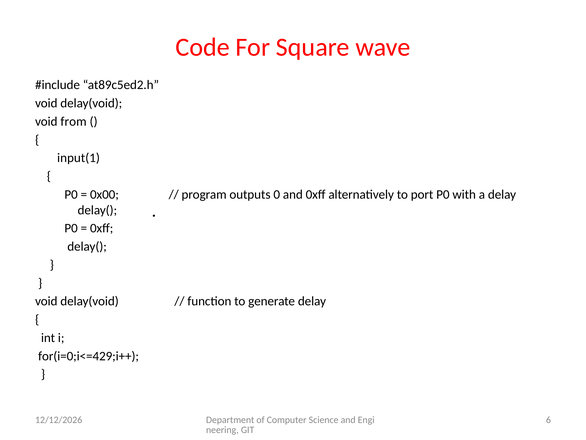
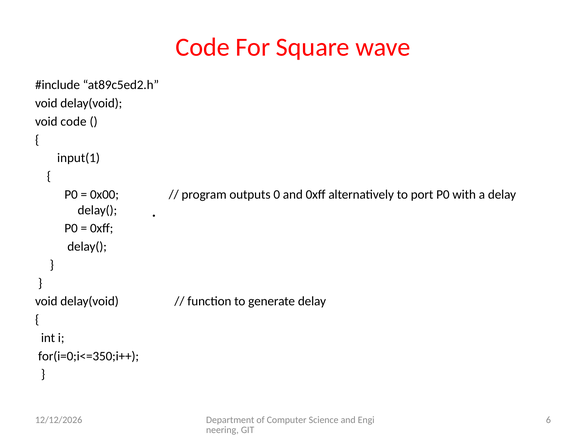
void from: from -> code
for(i=0;i<=429;i++: for(i=0;i<=429;i++ -> for(i=0;i<=350;i++
